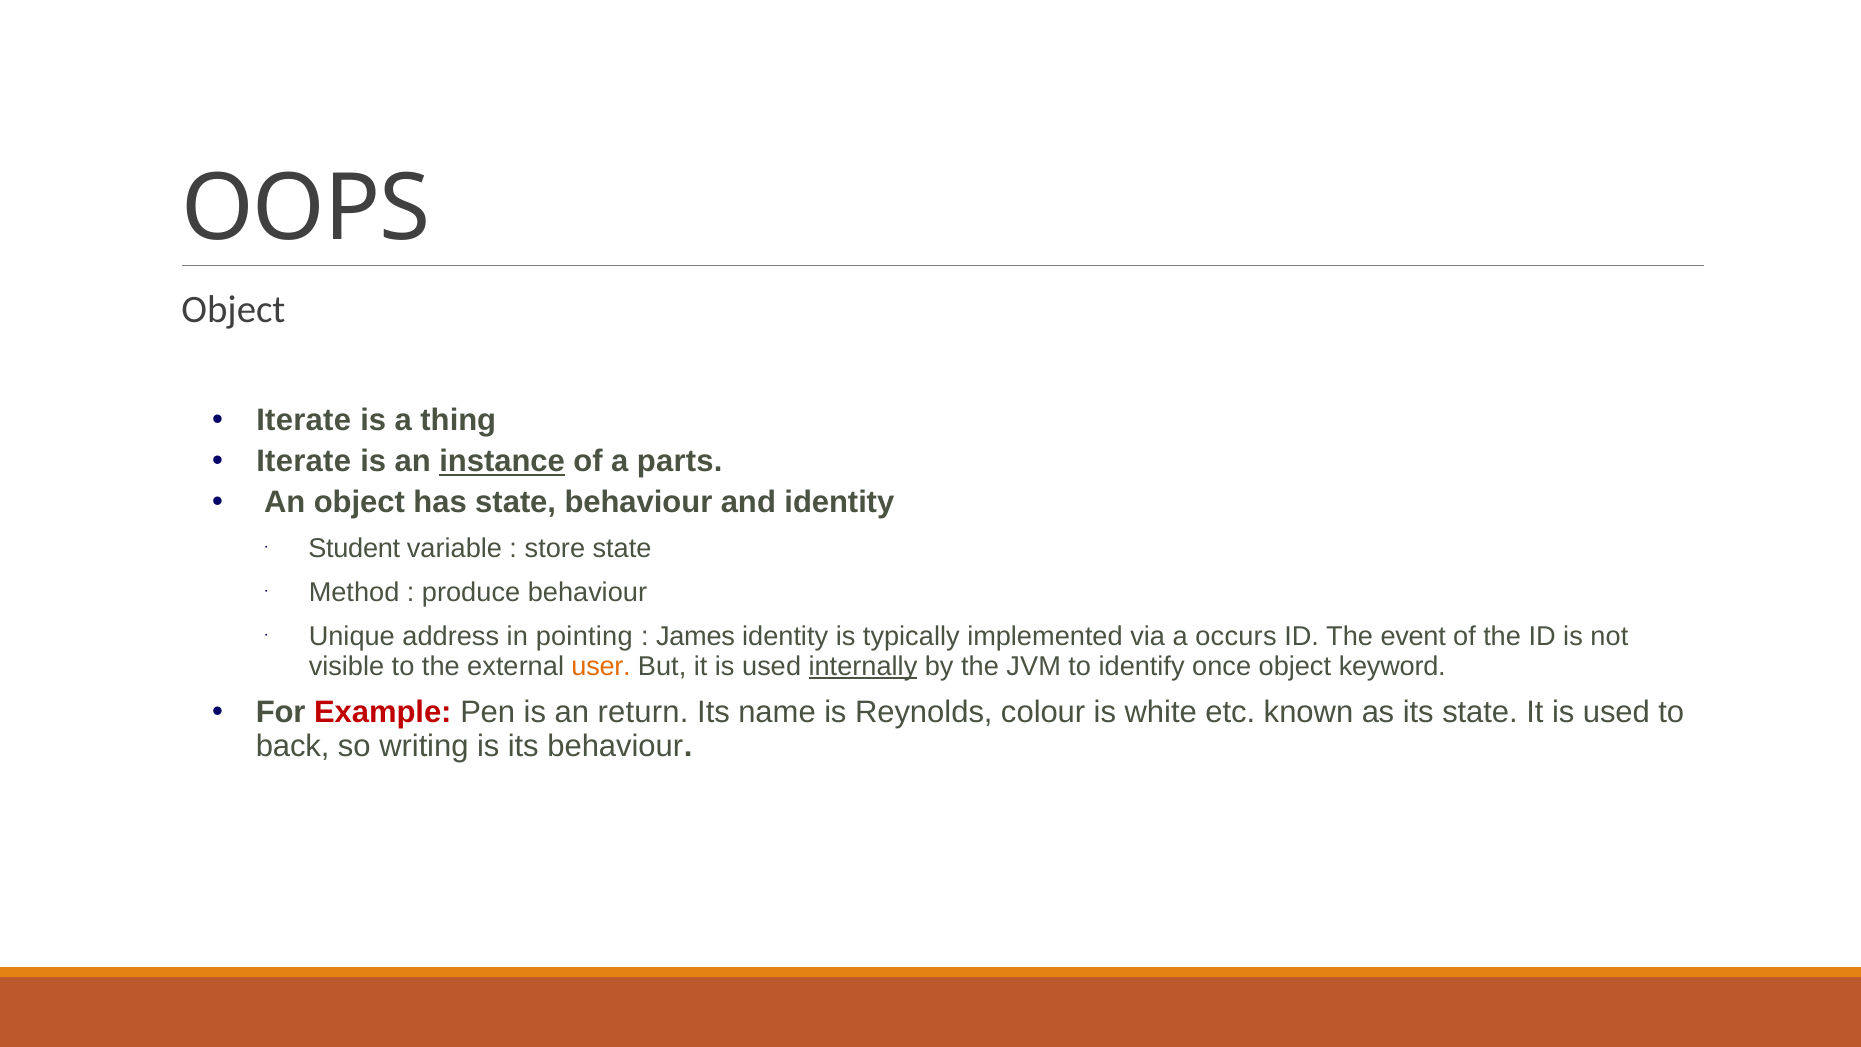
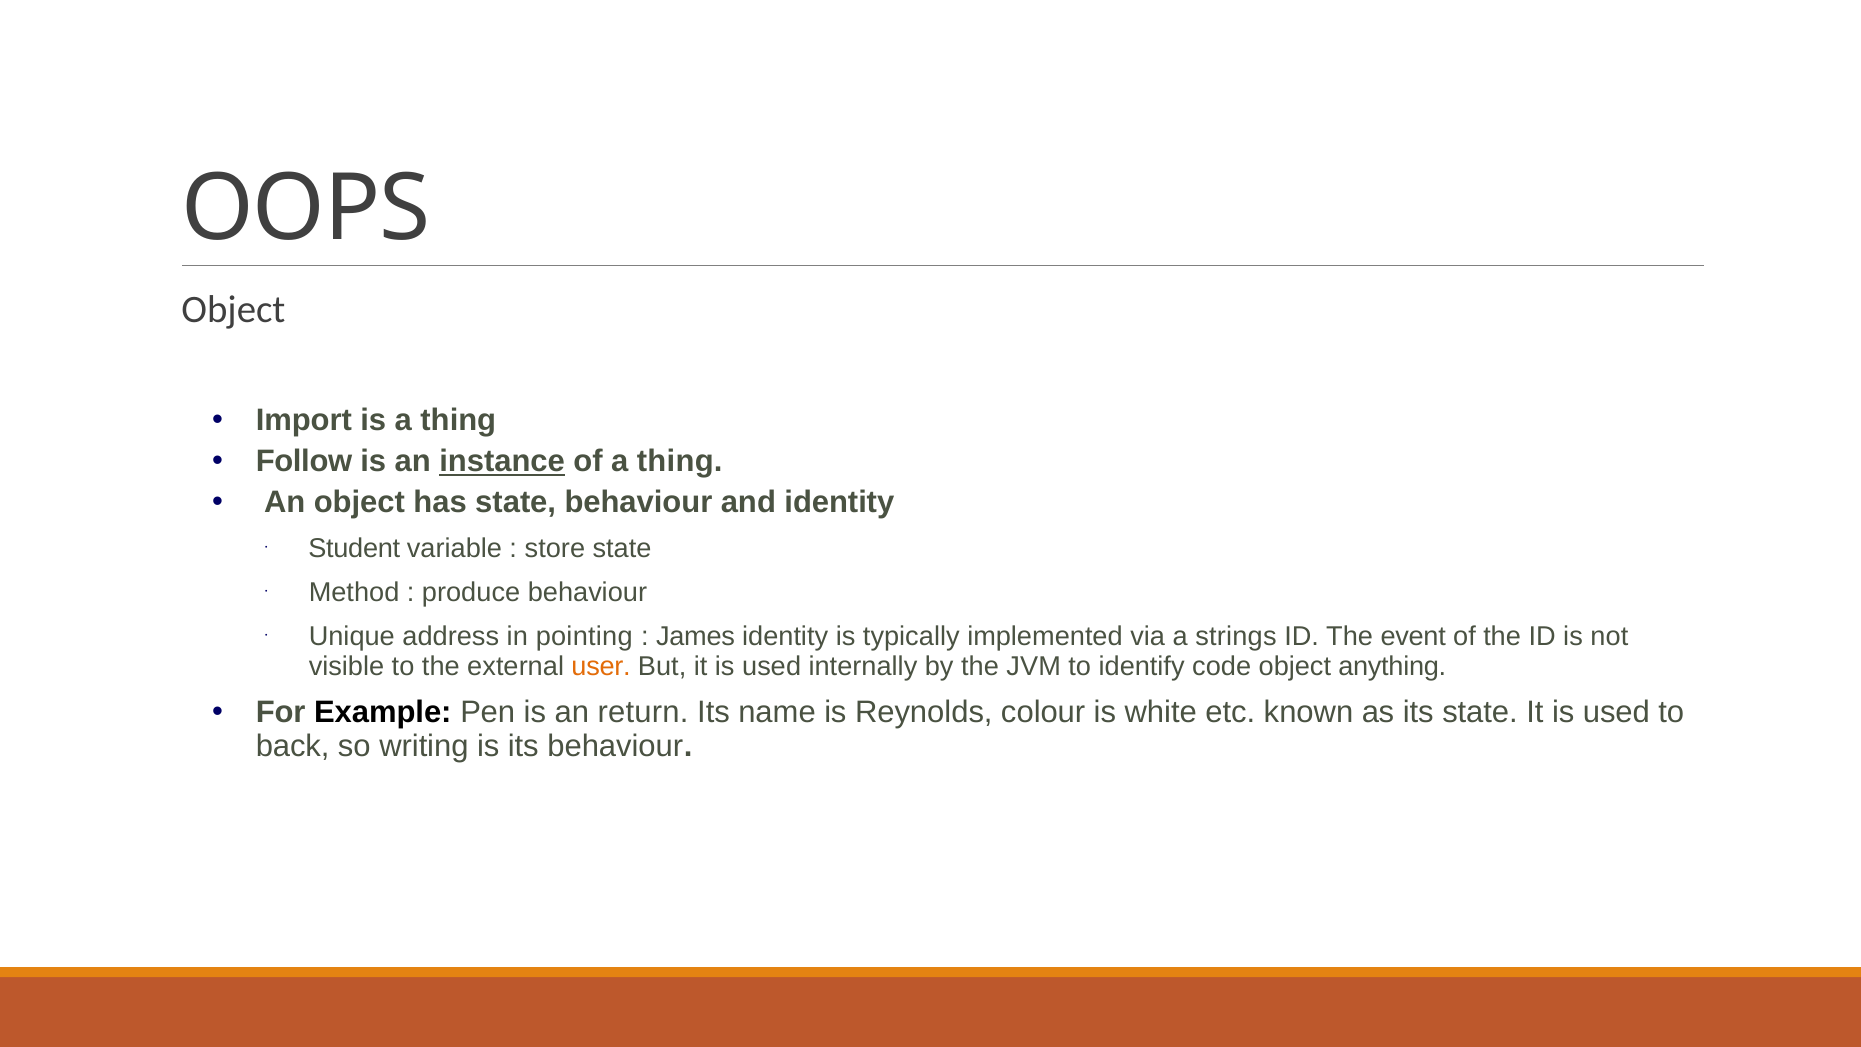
Iterate at (304, 420): Iterate -> Import
Iterate at (304, 461): Iterate -> Follow
of a parts: parts -> thing
occurs: occurs -> strings
internally underline: present -> none
once: once -> code
keyword: keyword -> anything
Example colour: red -> black
